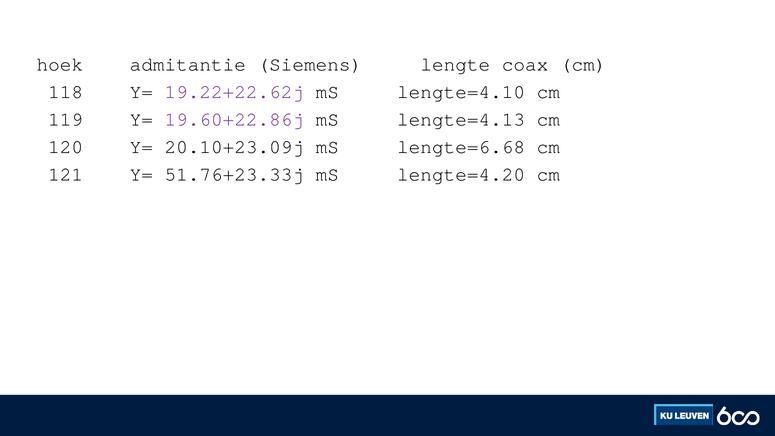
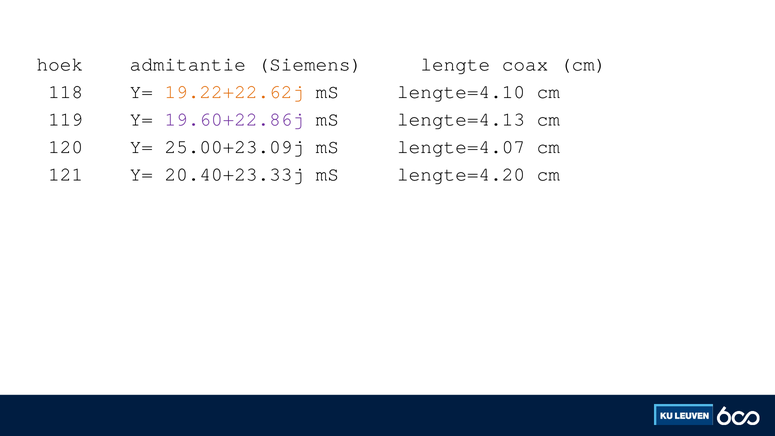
19.22+22.62j colour: purple -> orange
20.10+23.09j: 20.10+23.09j -> 25.00+23.09j
lengte=6.68: lengte=6.68 -> lengte=4.07
51.76+23.33j: 51.76+23.33j -> 20.40+23.33j
